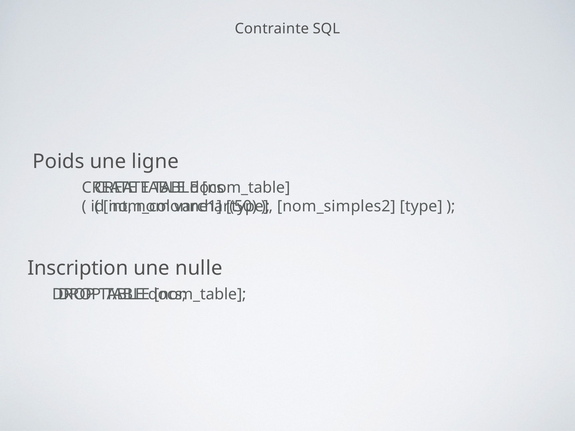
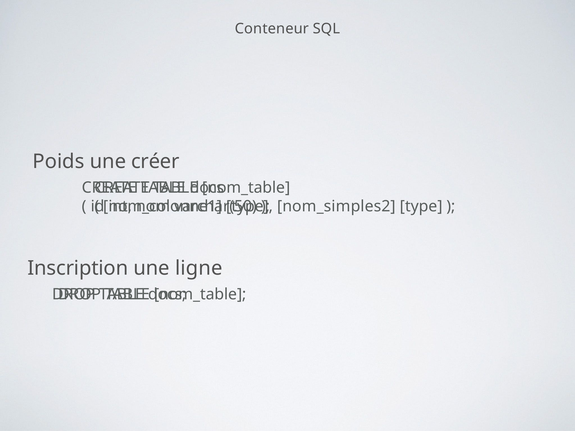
Contrainte: Contrainte -> Conteneur
ligne: ligne -> créer
nulle: nulle -> ligne
